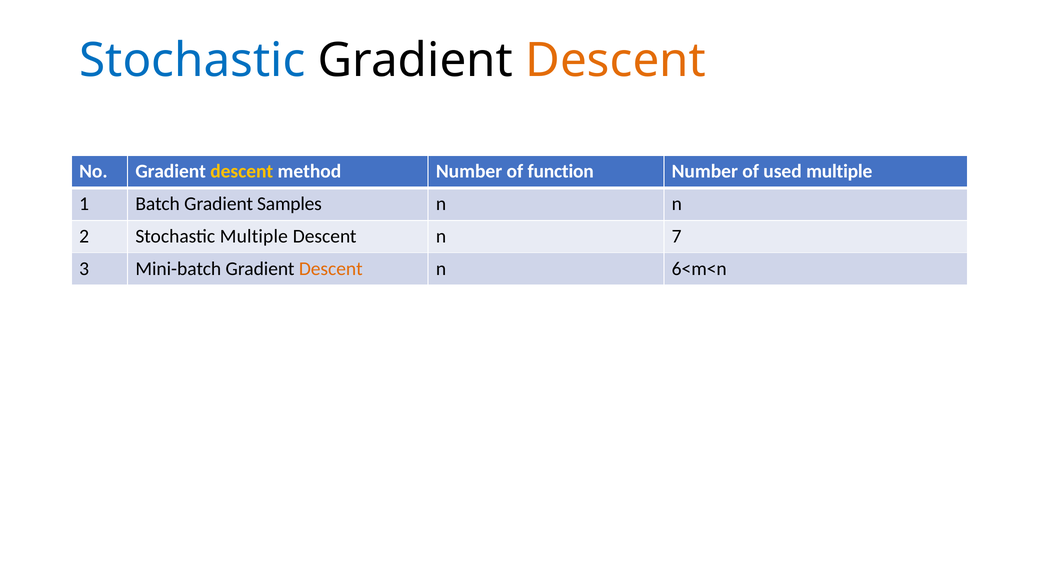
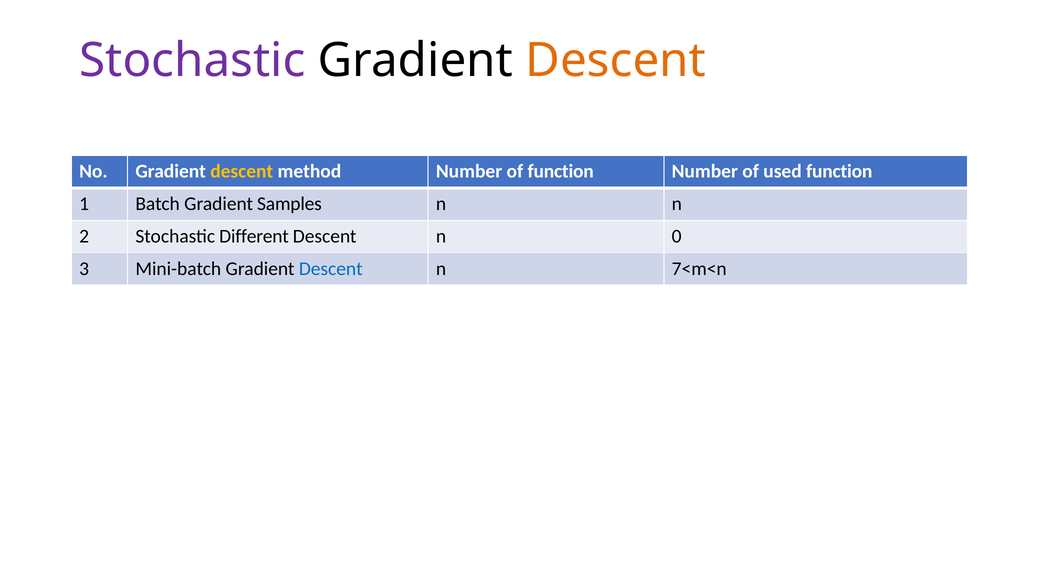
Stochastic at (192, 60) colour: blue -> purple
used multiple: multiple -> function
Stochastic Multiple: Multiple -> Different
7: 7 -> 0
Descent at (331, 269) colour: orange -> blue
6<m<n: 6<m<n -> 7<m<n
